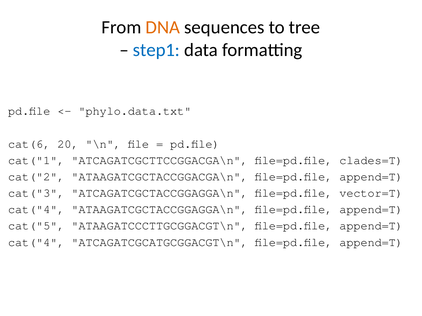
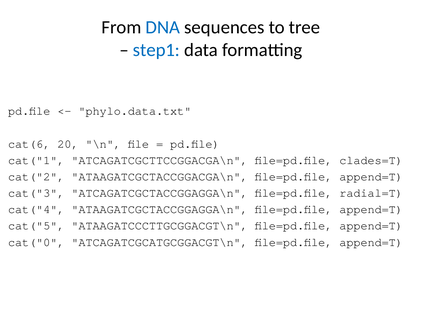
DNA colour: orange -> blue
vector=T: vector=T -> radial=T
cat("4 at (36, 243): cat("4 -> cat("0
